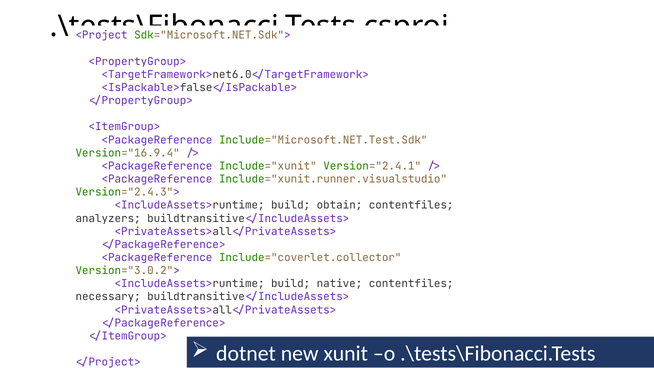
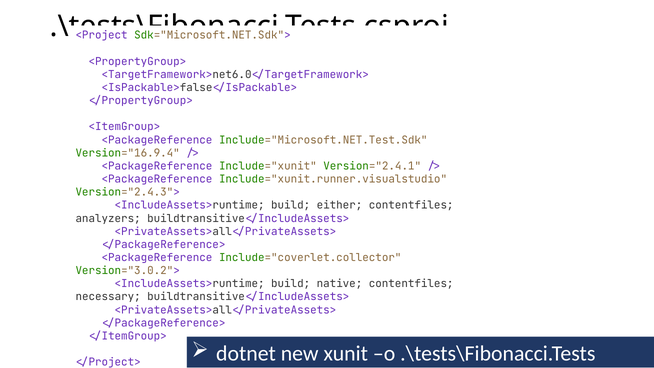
obtain: obtain -> either
